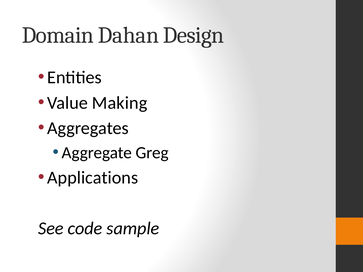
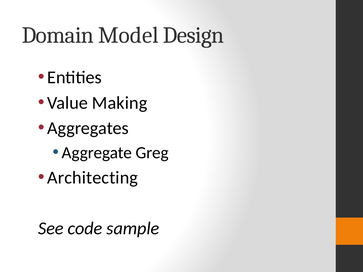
Dahan: Dahan -> Model
Applications: Applications -> Architecting
